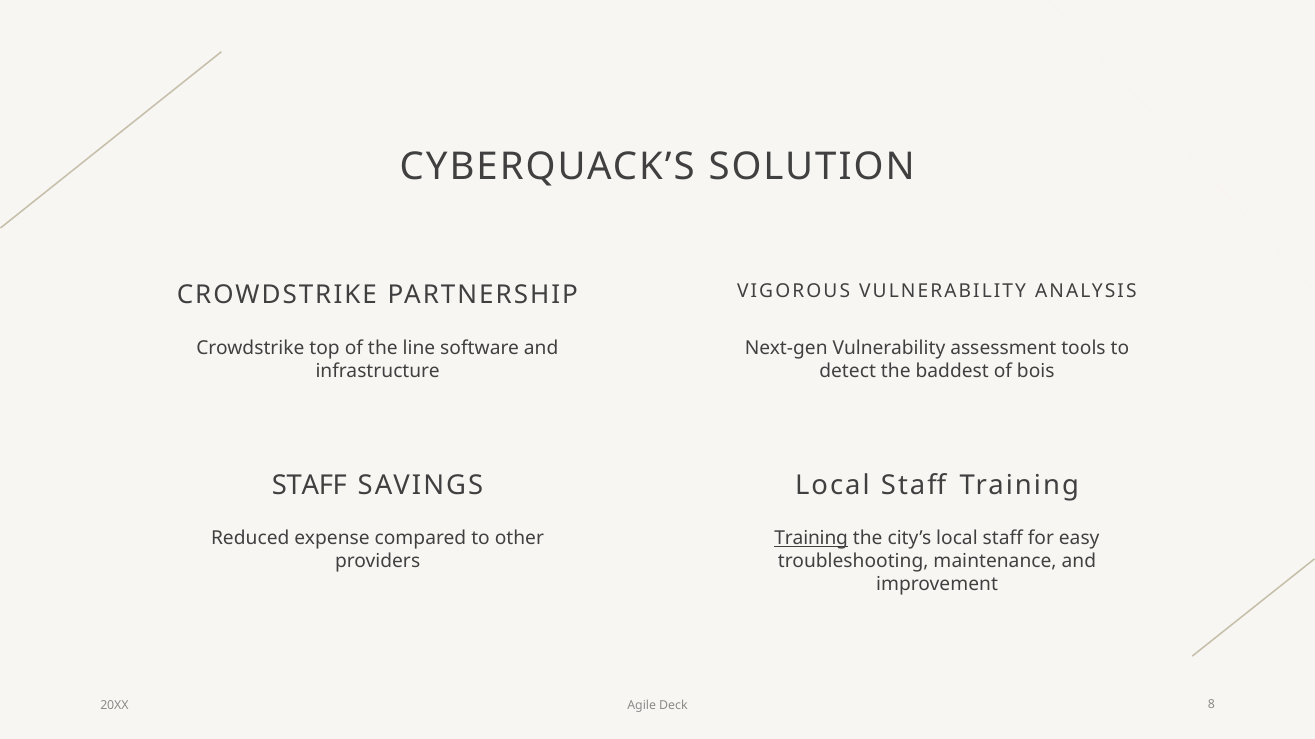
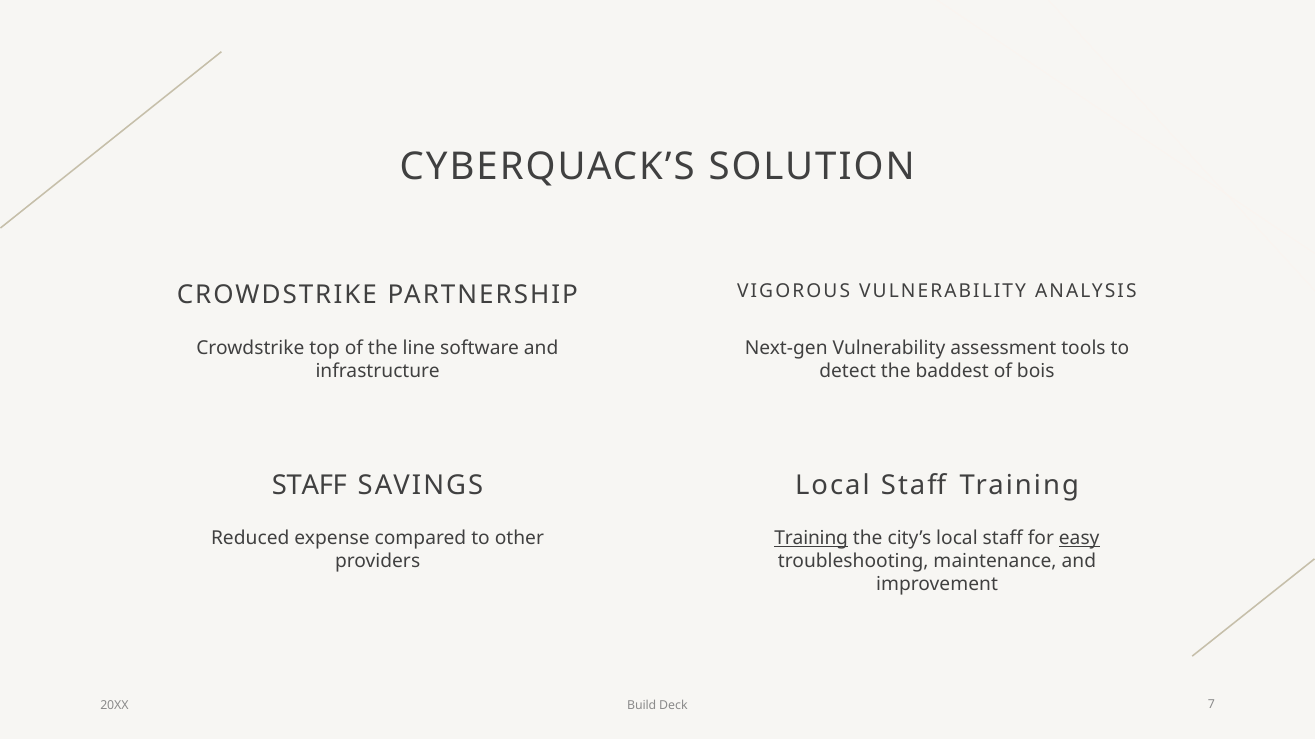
easy underline: none -> present
Agile: Agile -> Build
8: 8 -> 7
